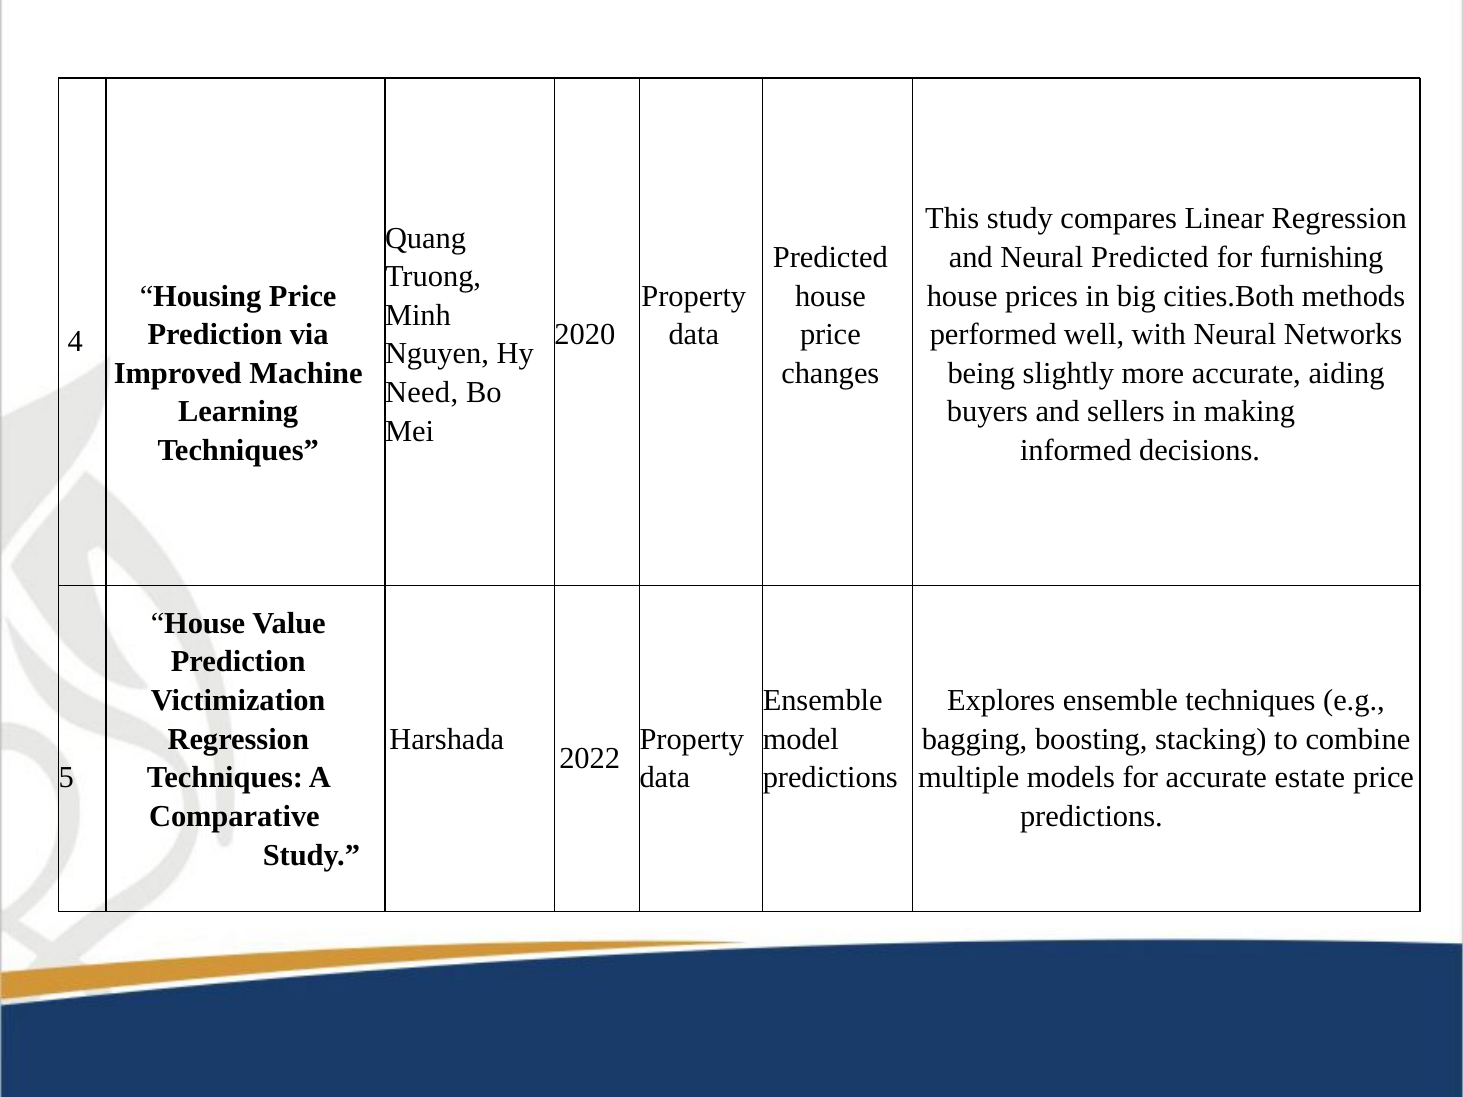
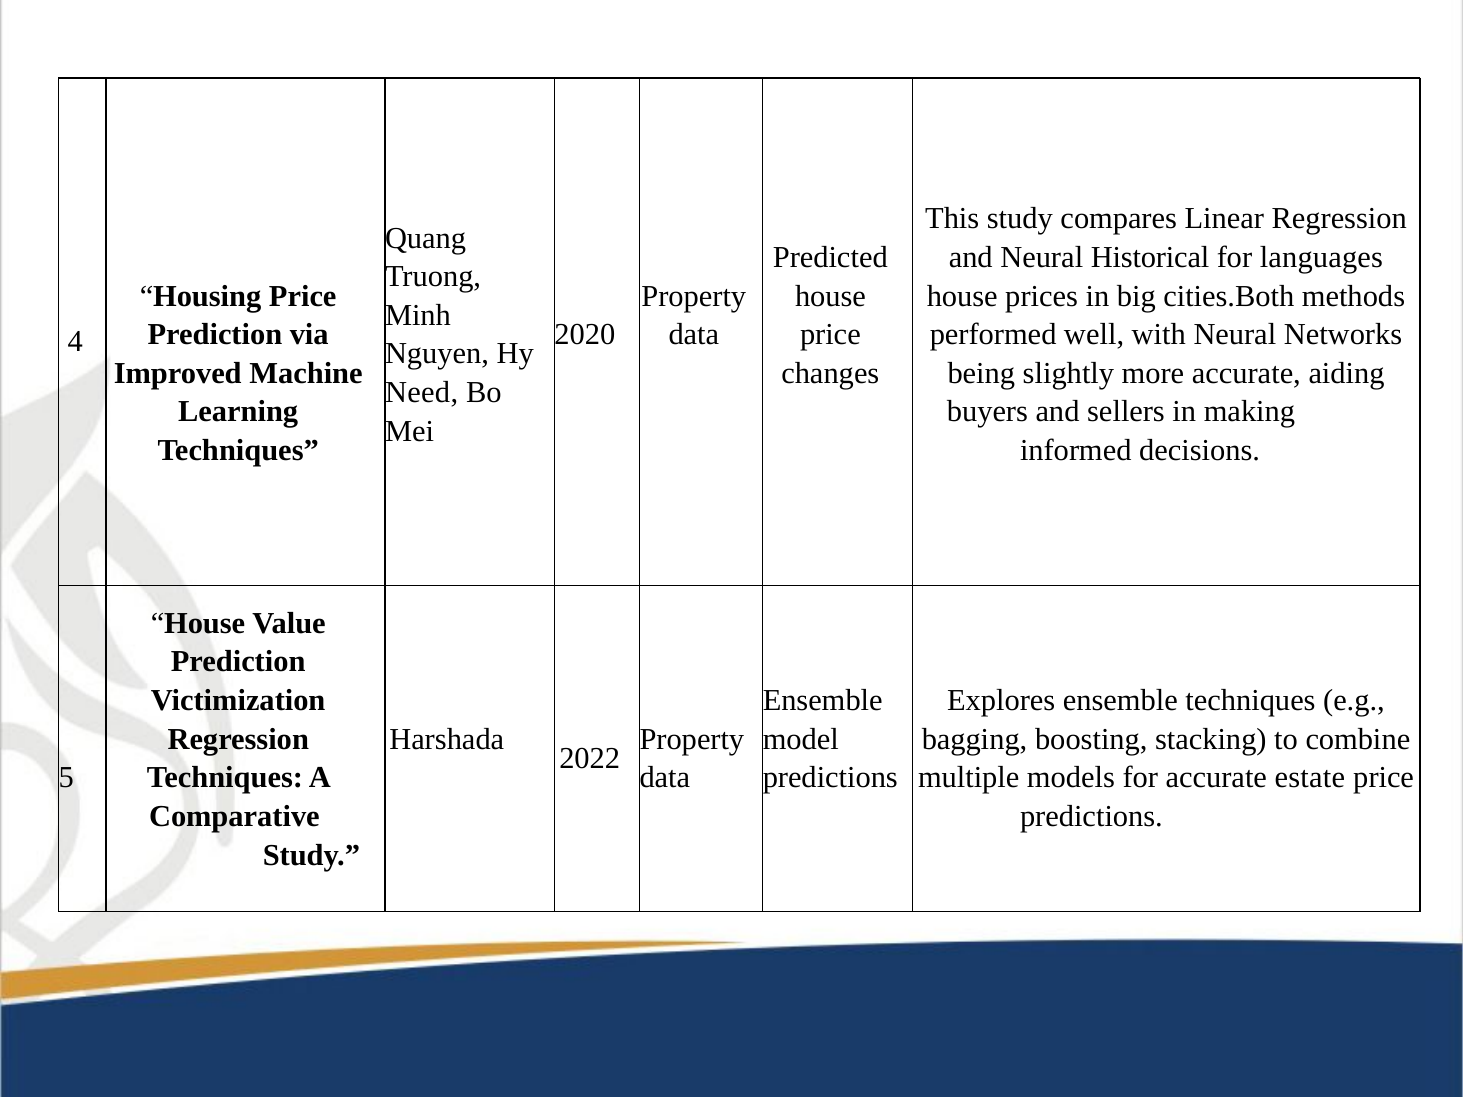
Neural Predicted: Predicted -> Historical
furnishing: furnishing -> languages
